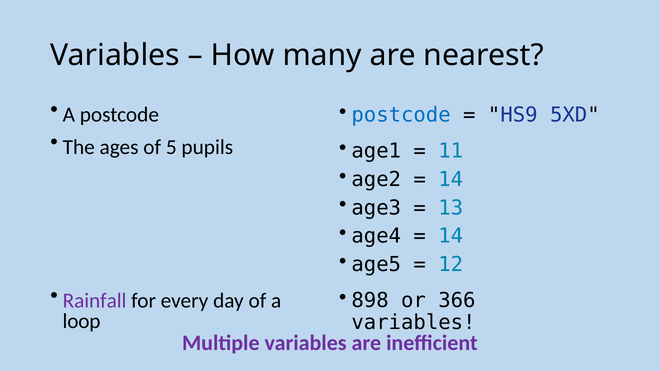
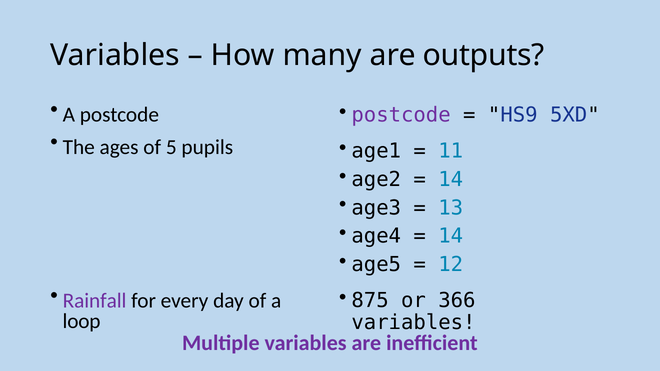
nearest: nearest -> outputs
postcode at (401, 115) colour: blue -> purple
898: 898 -> 875
